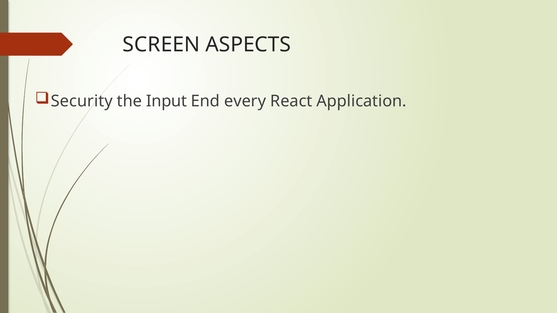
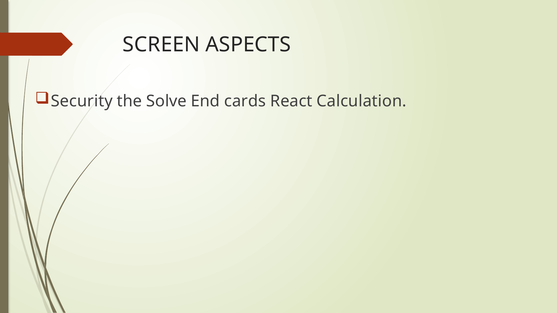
Input: Input -> Solve
every: every -> cards
Application: Application -> Calculation
